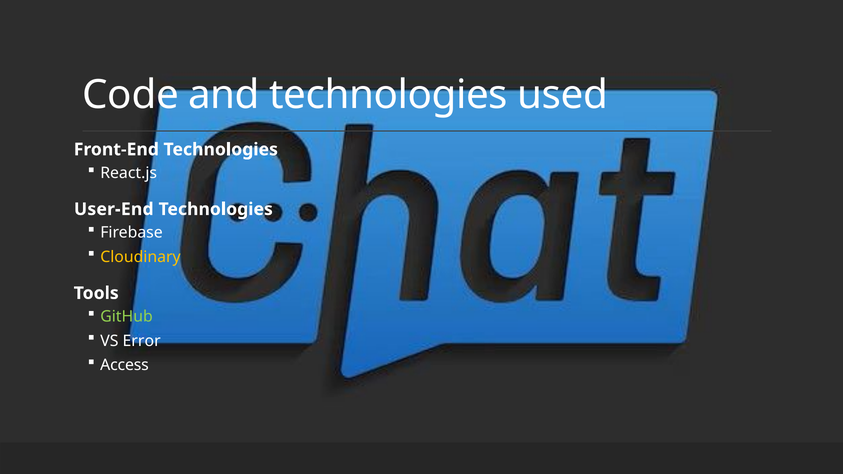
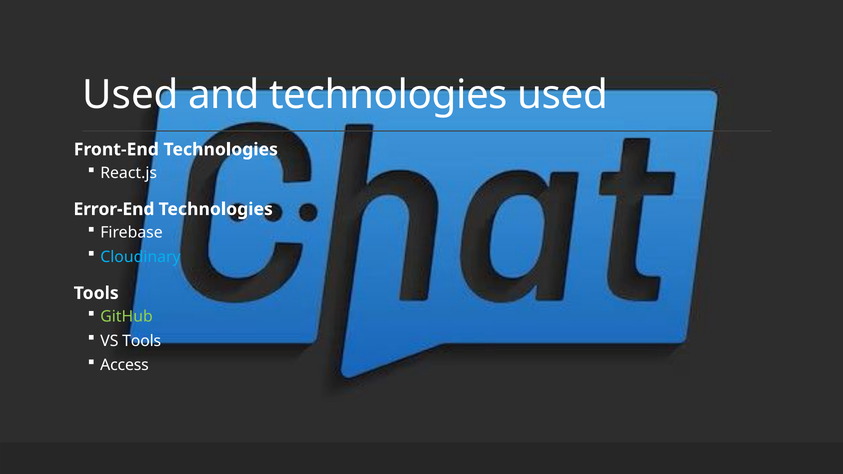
Code at (131, 95): Code -> Used
User-End: User-End -> Error-End
Cloudinary colour: yellow -> light blue
VS Error: Error -> Tools
